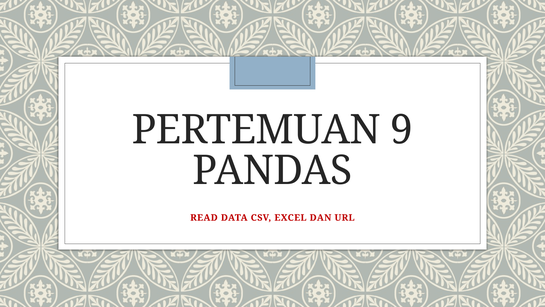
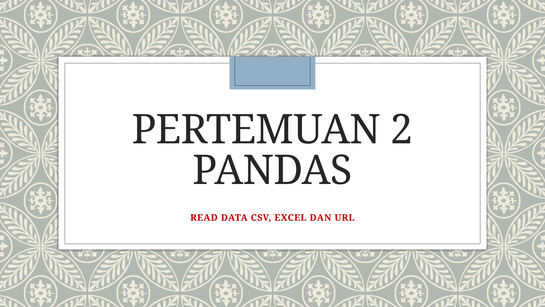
9: 9 -> 2
